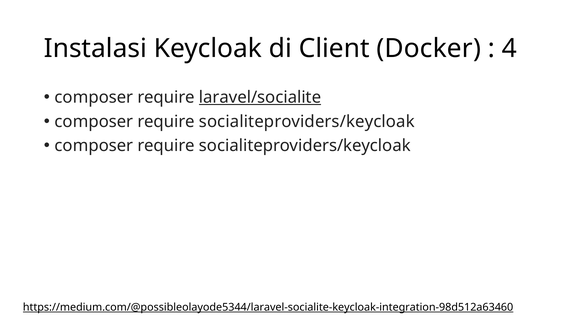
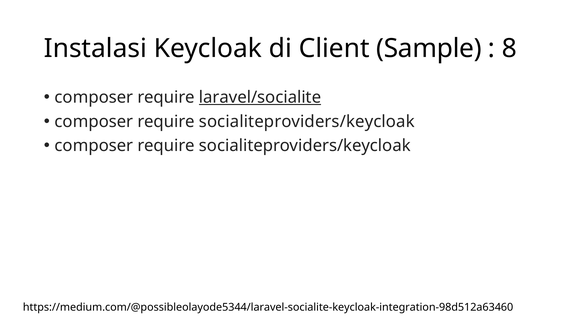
Docker: Docker -> Sample
4: 4 -> 8
https://medium.com/@possibleolayode5344/laravel-socialite-keycloak-integration-98d512a63460 underline: present -> none
